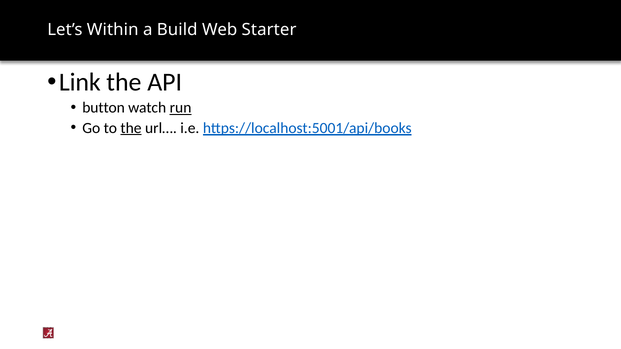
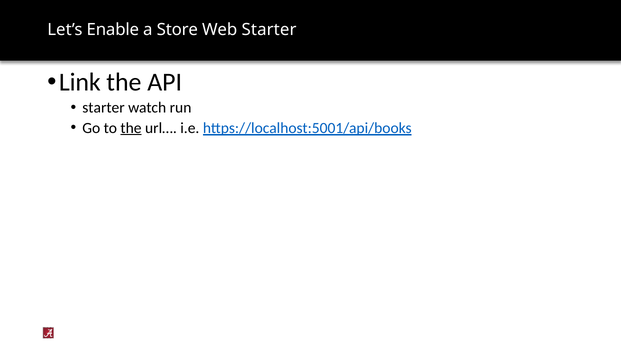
Within: Within -> Enable
Build: Build -> Store
button at (104, 108): button -> starter
run underline: present -> none
